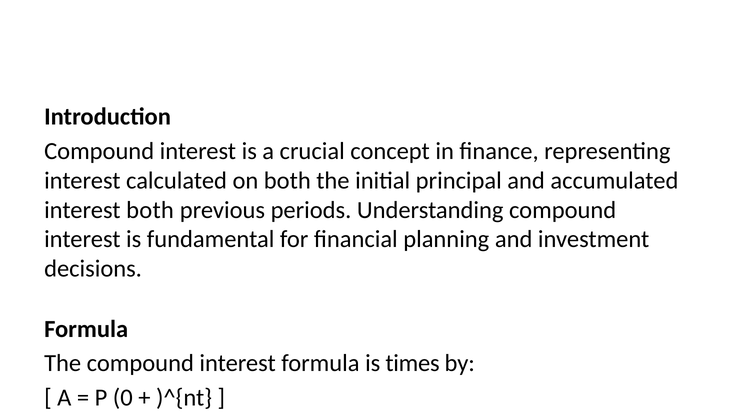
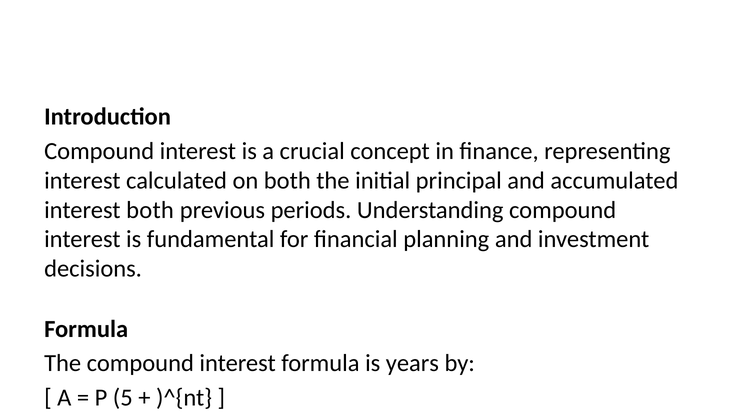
is times: times -> years
0: 0 -> 5
